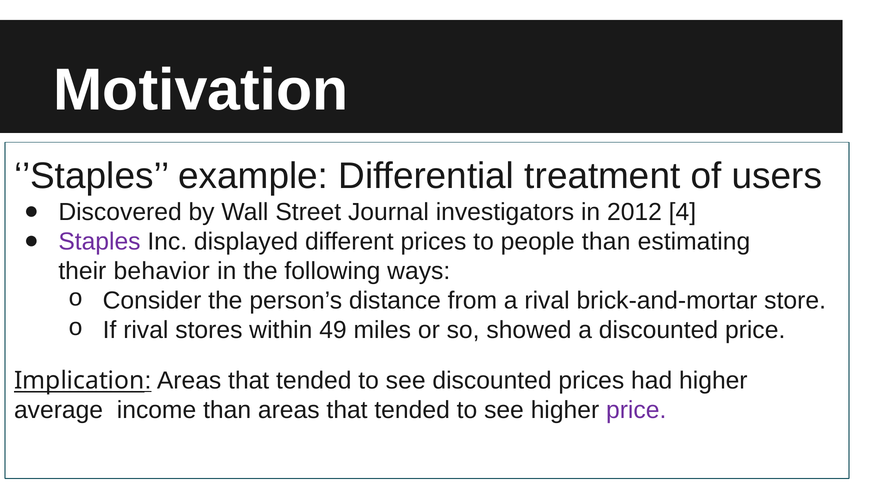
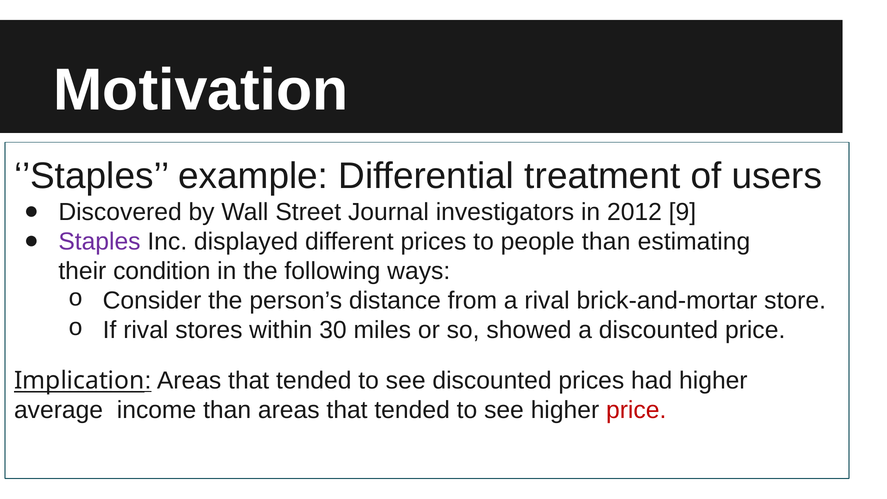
4: 4 -> 9
behavior: behavior -> condition
49: 49 -> 30
price at (636, 410) colour: purple -> red
